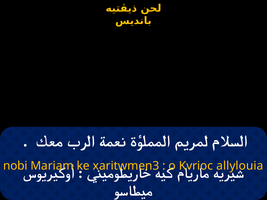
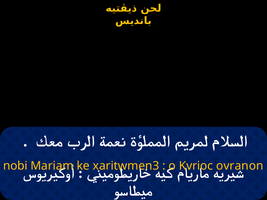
allylouia: allylouia -> ovranon
